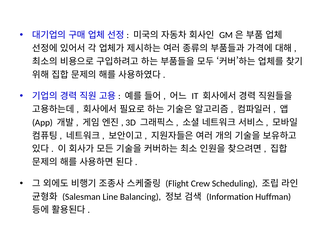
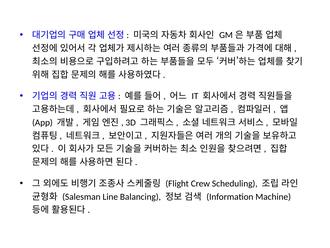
Huffman: Huffman -> Machine
